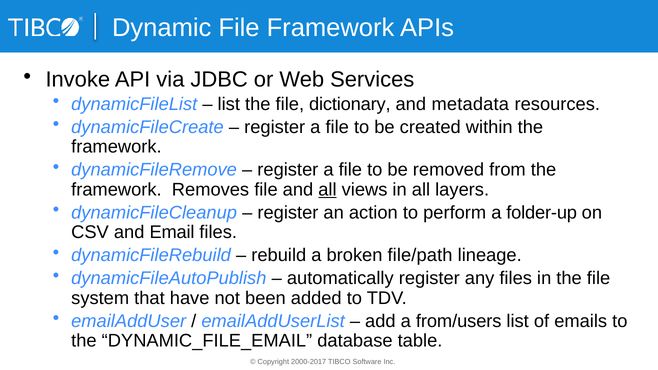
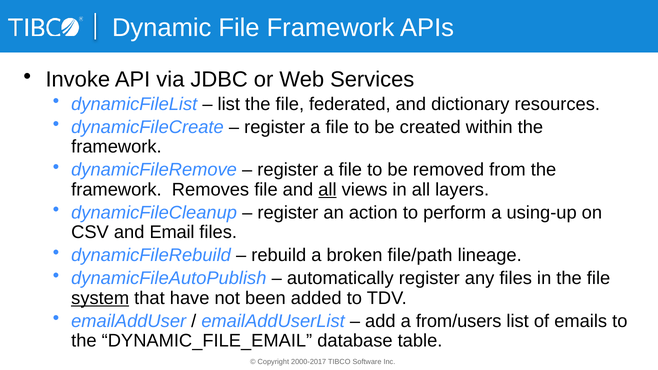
dictionary: dictionary -> federated
metadata: metadata -> dictionary
folder-up: folder-up -> using-up
system underline: none -> present
